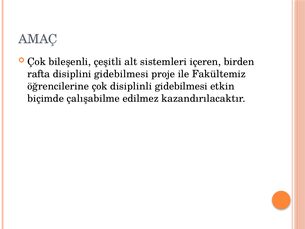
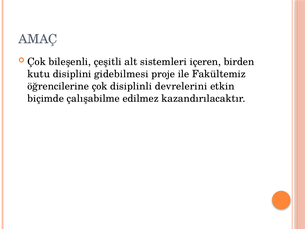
rafta: rafta -> kutu
disiplinli gidebilmesi: gidebilmesi -> devrelerini
